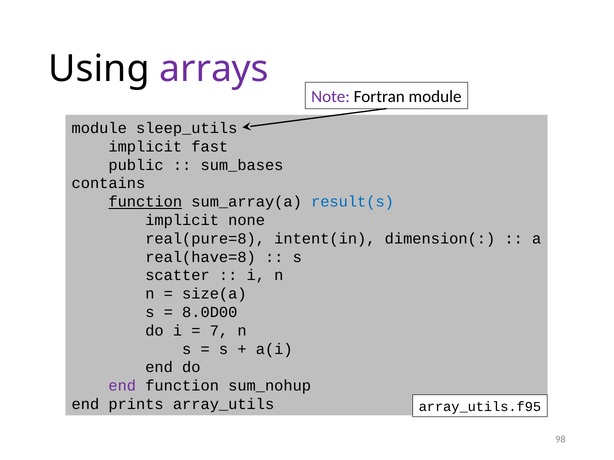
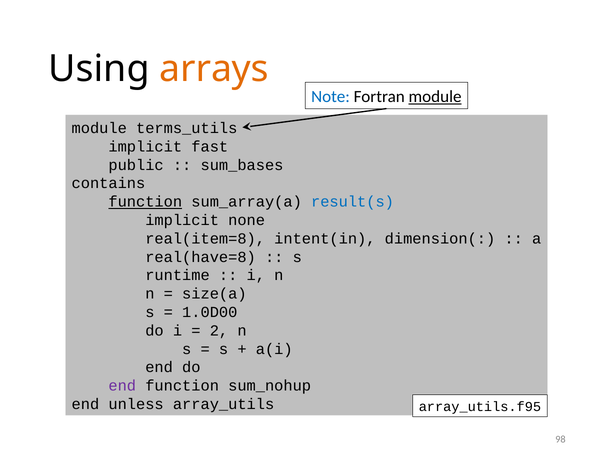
arrays colour: purple -> orange
Note colour: purple -> blue
module at (435, 97) underline: none -> present
sleep_utils: sleep_utils -> terms_utils
real(pure=8: real(pure=8 -> real(item=8
scatter: scatter -> runtime
8.0D00: 8.0D00 -> 1.0D00
7: 7 -> 2
prints: prints -> unless
